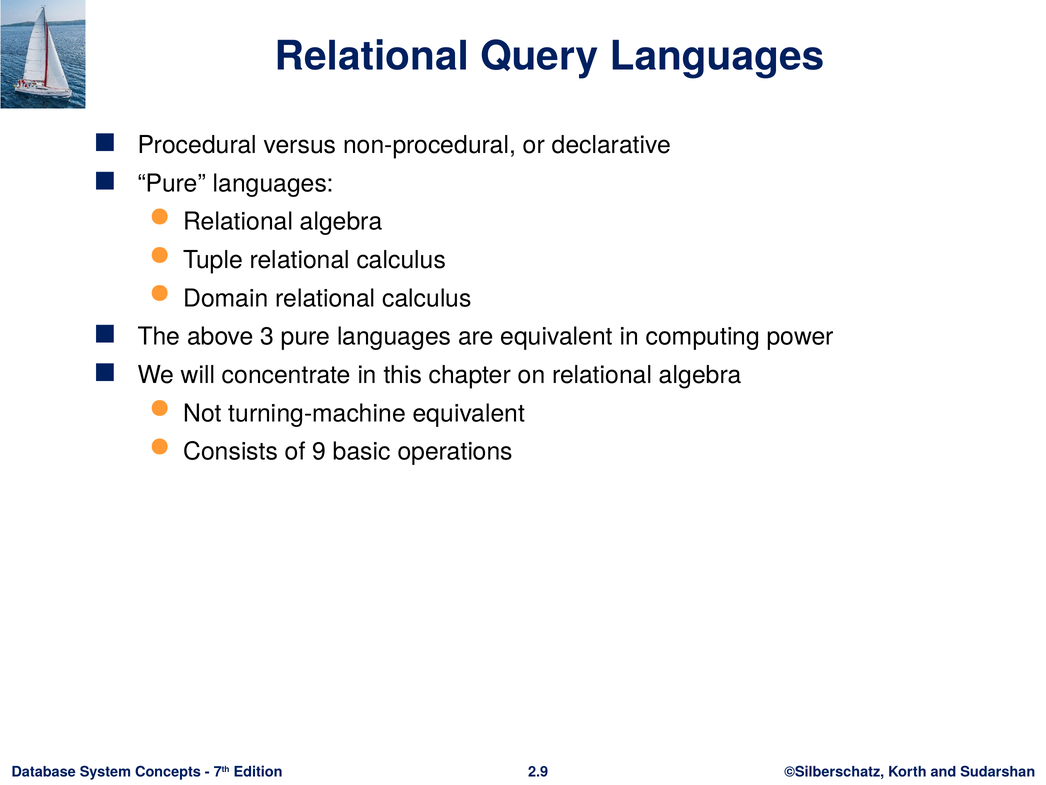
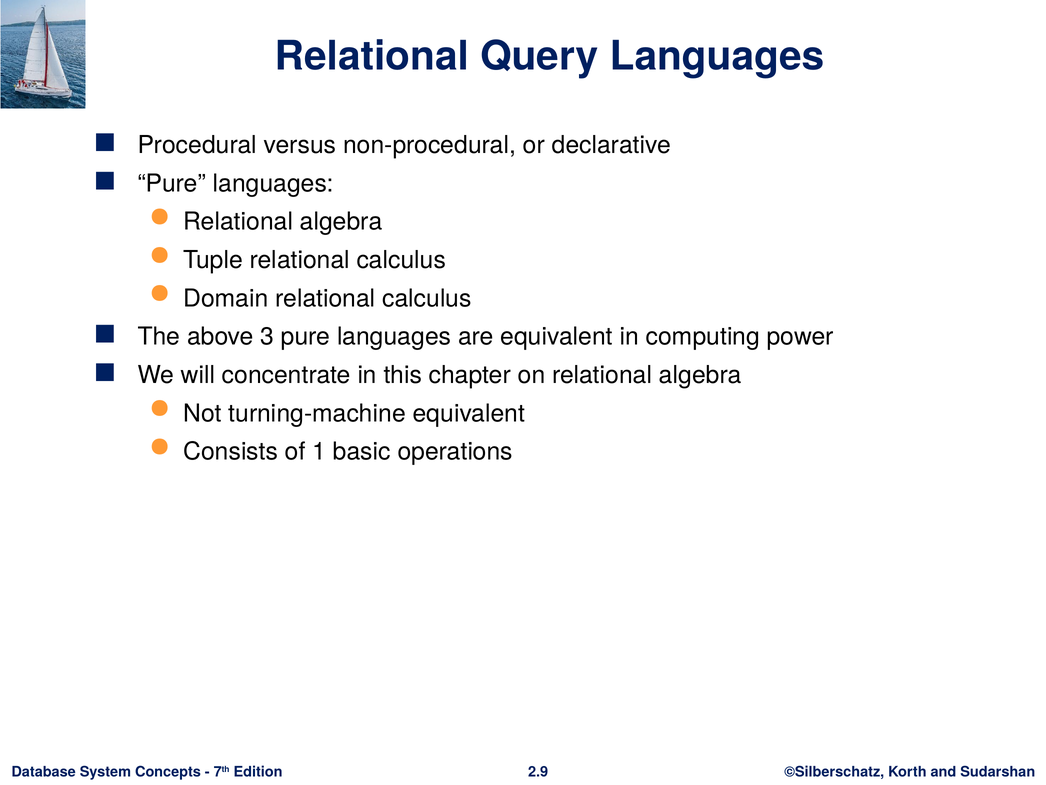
9: 9 -> 1
